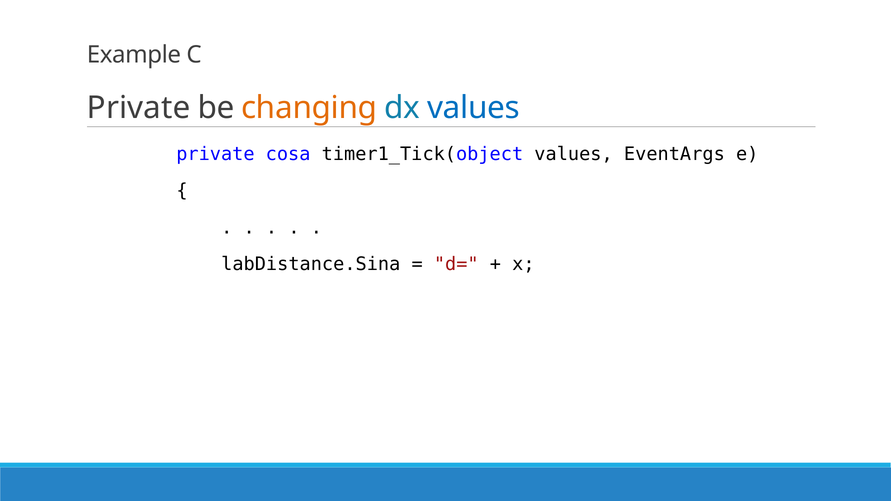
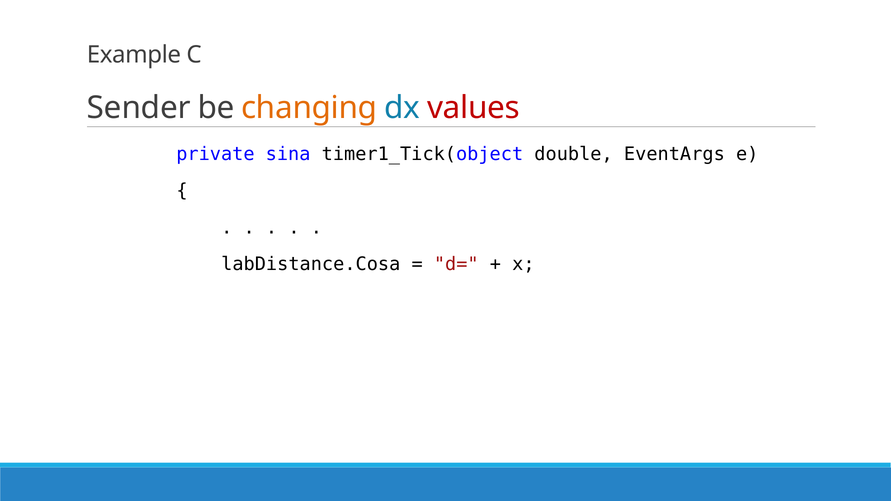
Private at (139, 108): Private -> Sender
values at (474, 108) colour: blue -> red
cosa: cosa -> sina
timer1_Tick(object values: values -> double
labDistance.Sina: labDistance.Sina -> labDistance.Cosa
